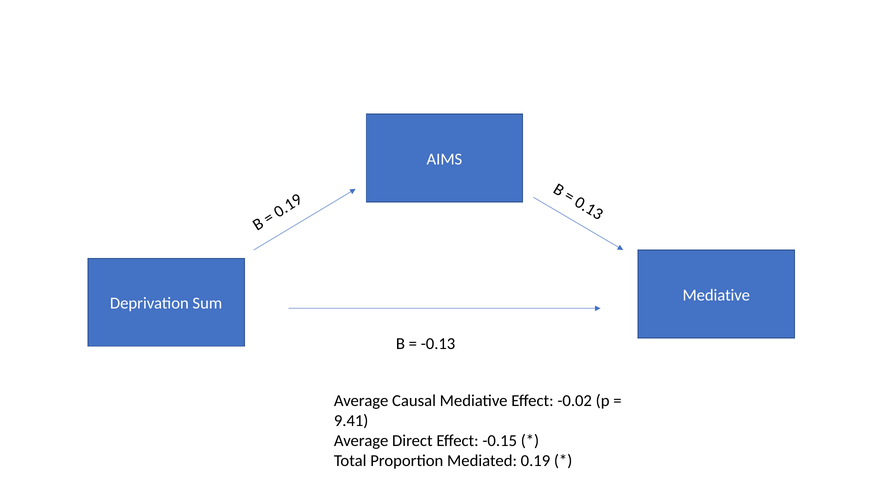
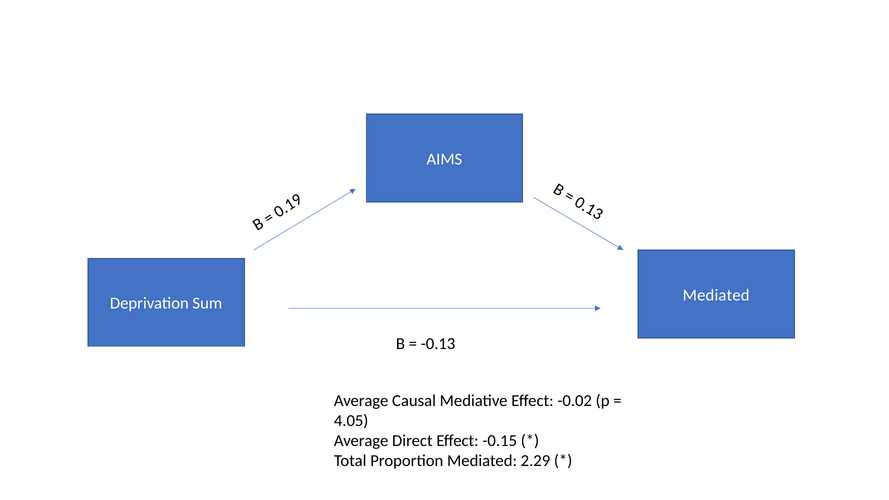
Mediative at (716, 295): Mediative -> Mediated
9.41: 9.41 -> 4.05
0.19: 0.19 -> 2.29
